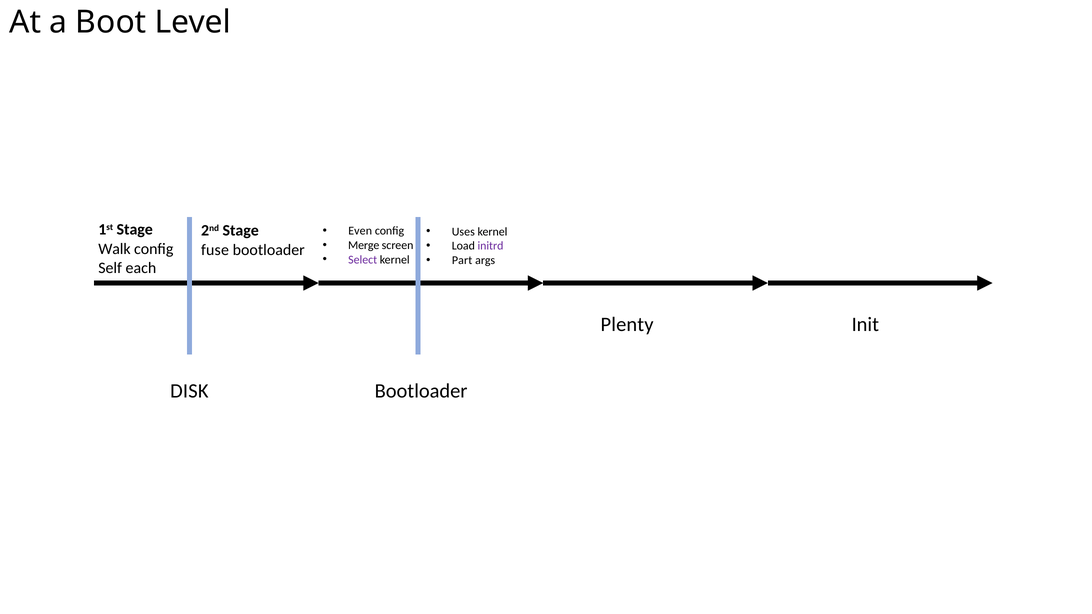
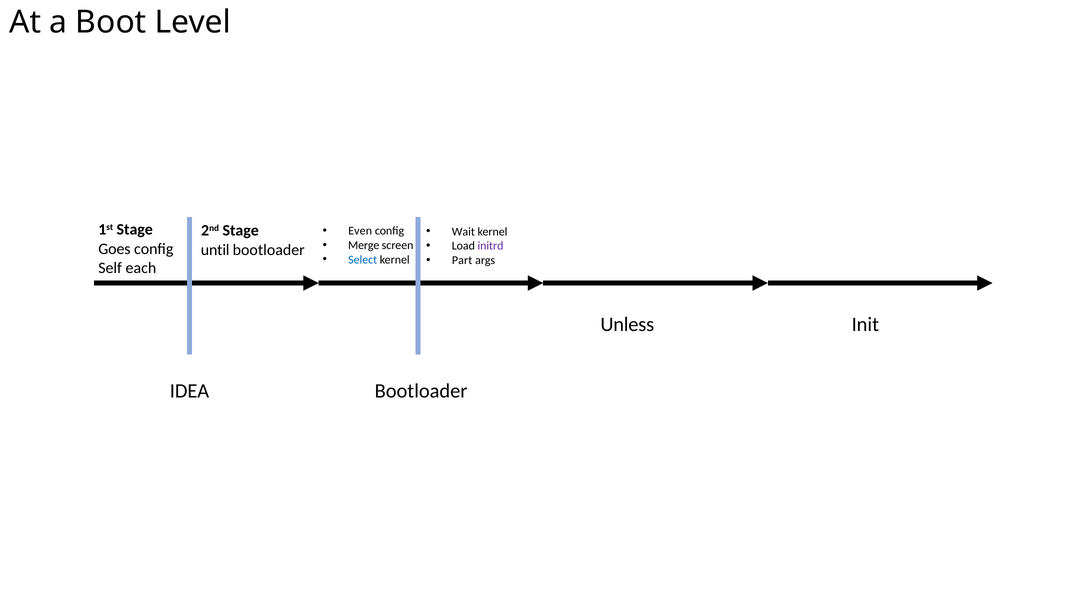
Uses: Uses -> Wait
Walk: Walk -> Goes
fuse: fuse -> until
Select colour: purple -> blue
Plenty: Plenty -> Unless
DISK: DISK -> IDEA
